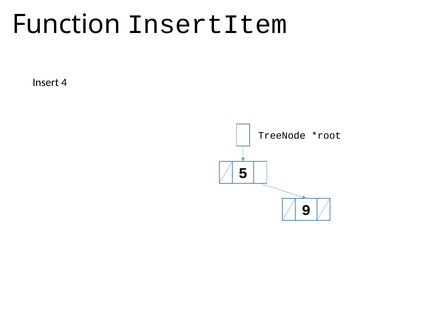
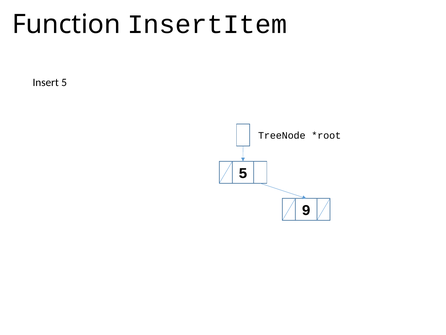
Insert 4: 4 -> 5
